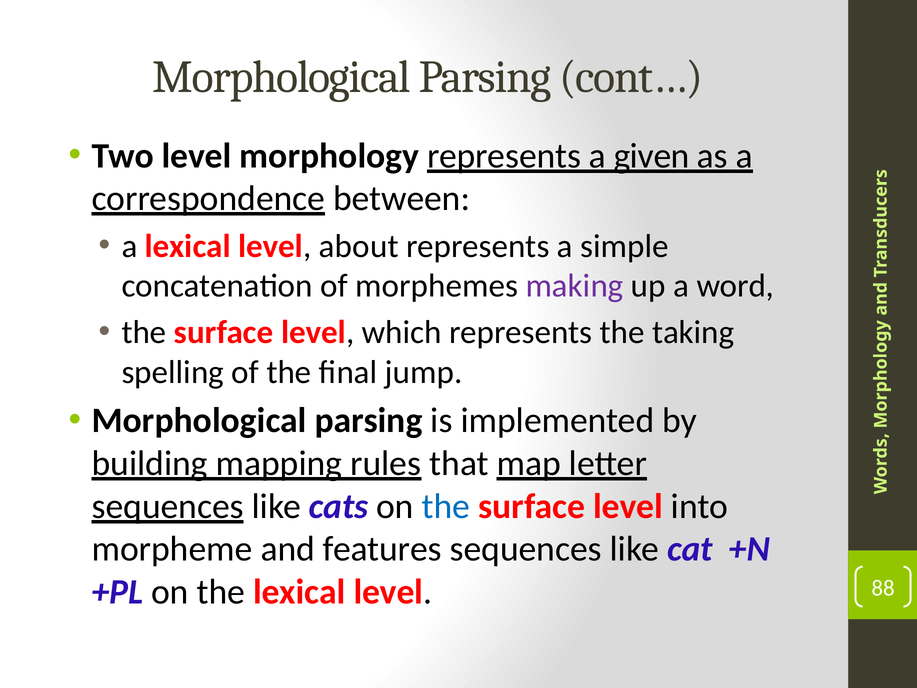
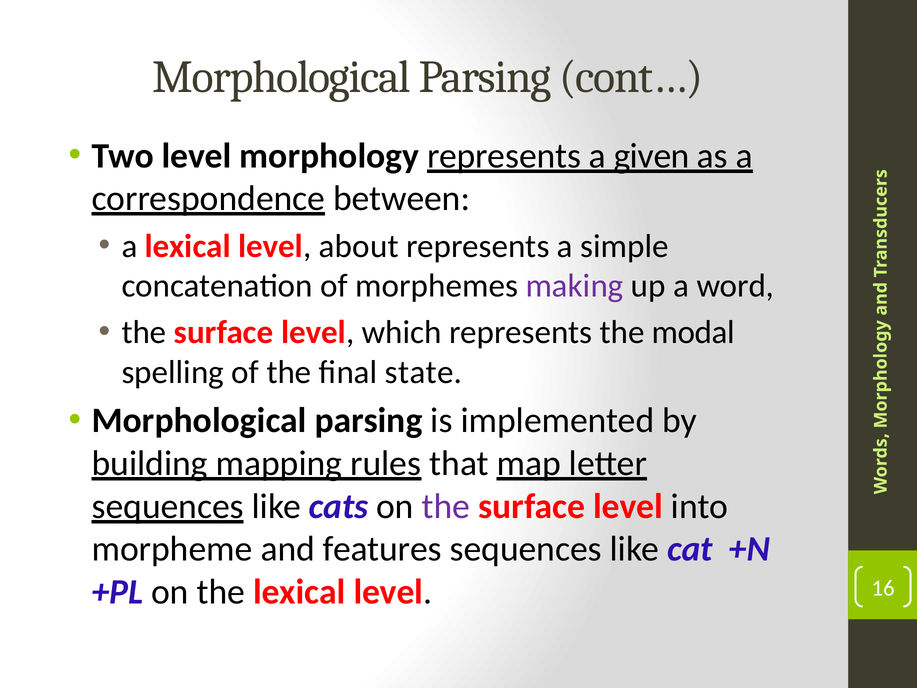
taking: taking -> modal
jump: jump -> state
the at (446, 506) colour: blue -> purple
88: 88 -> 16
